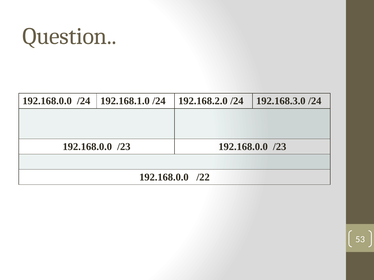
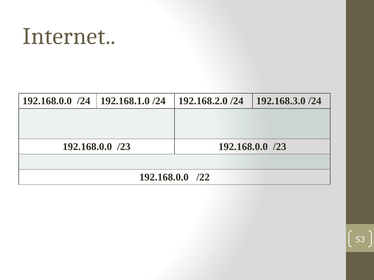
Question: Question -> Internet
